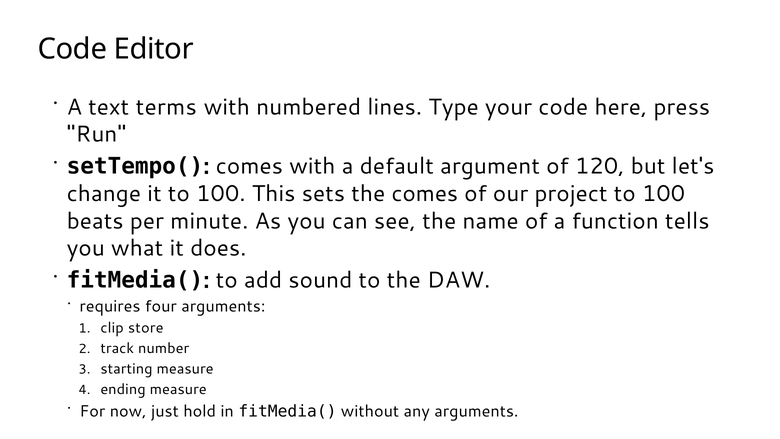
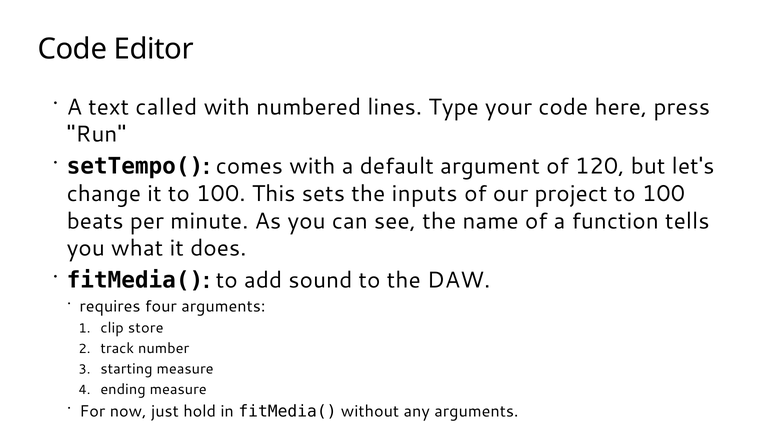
terms: terms -> called
the comes: comes -> inputs
